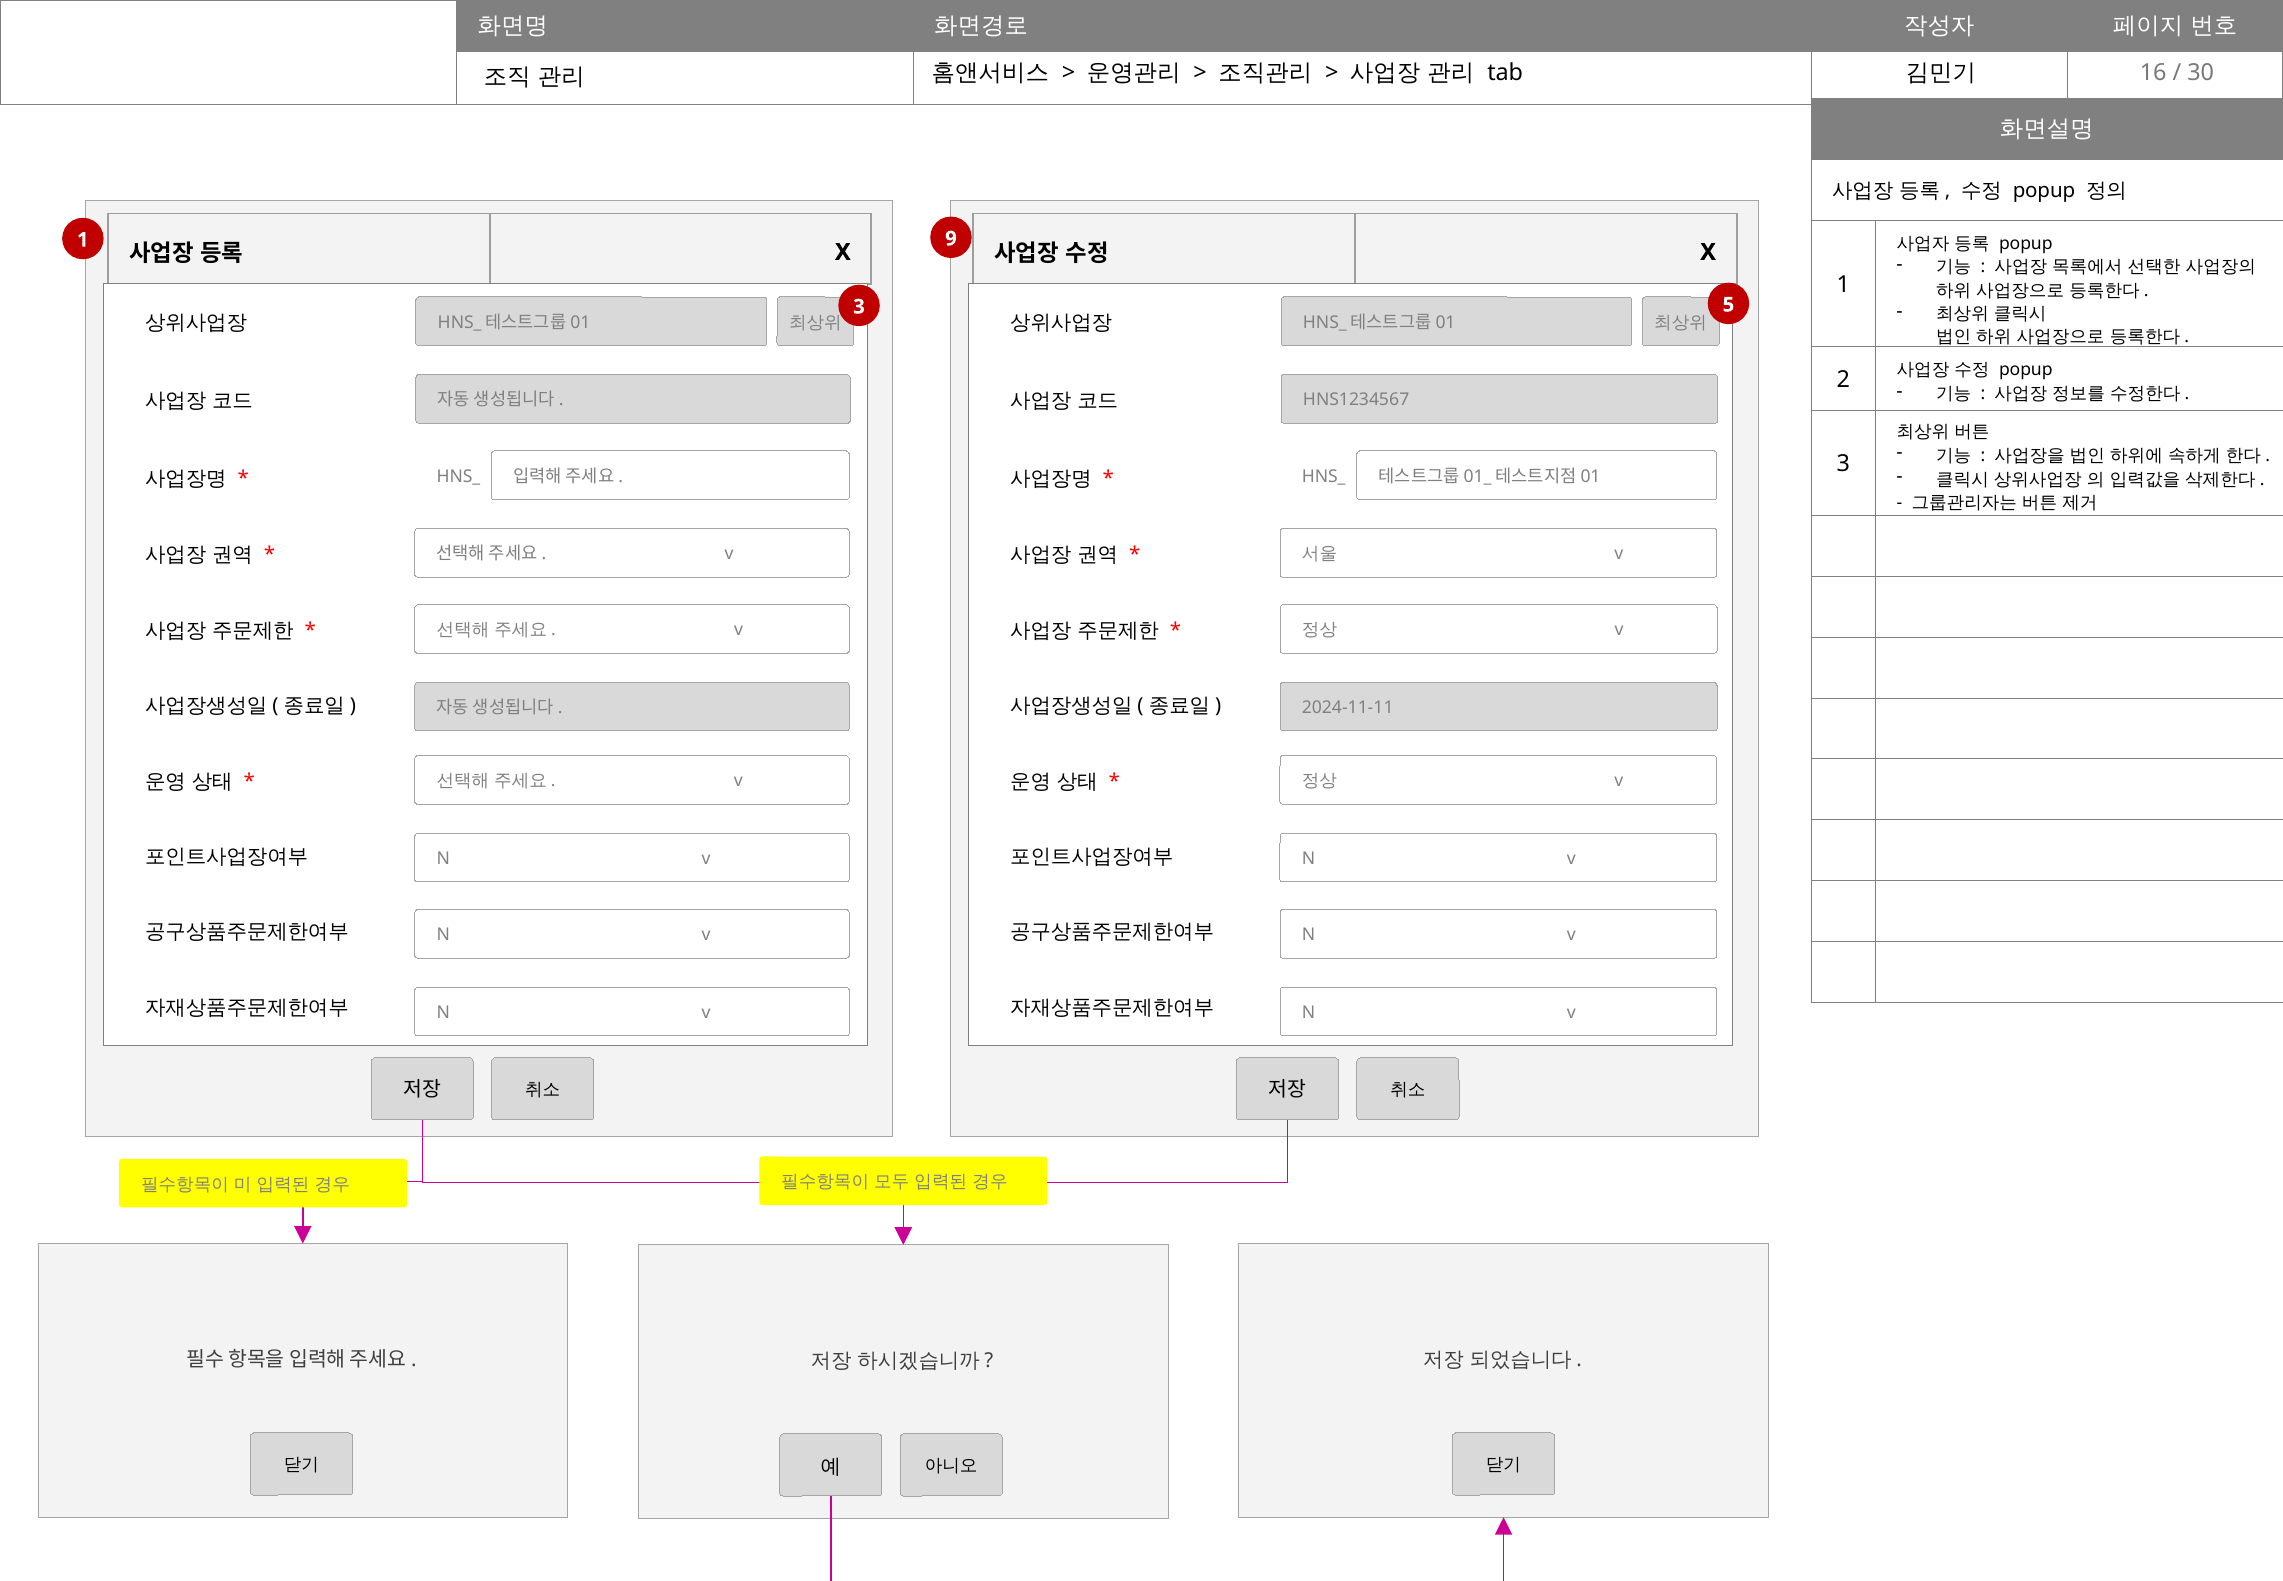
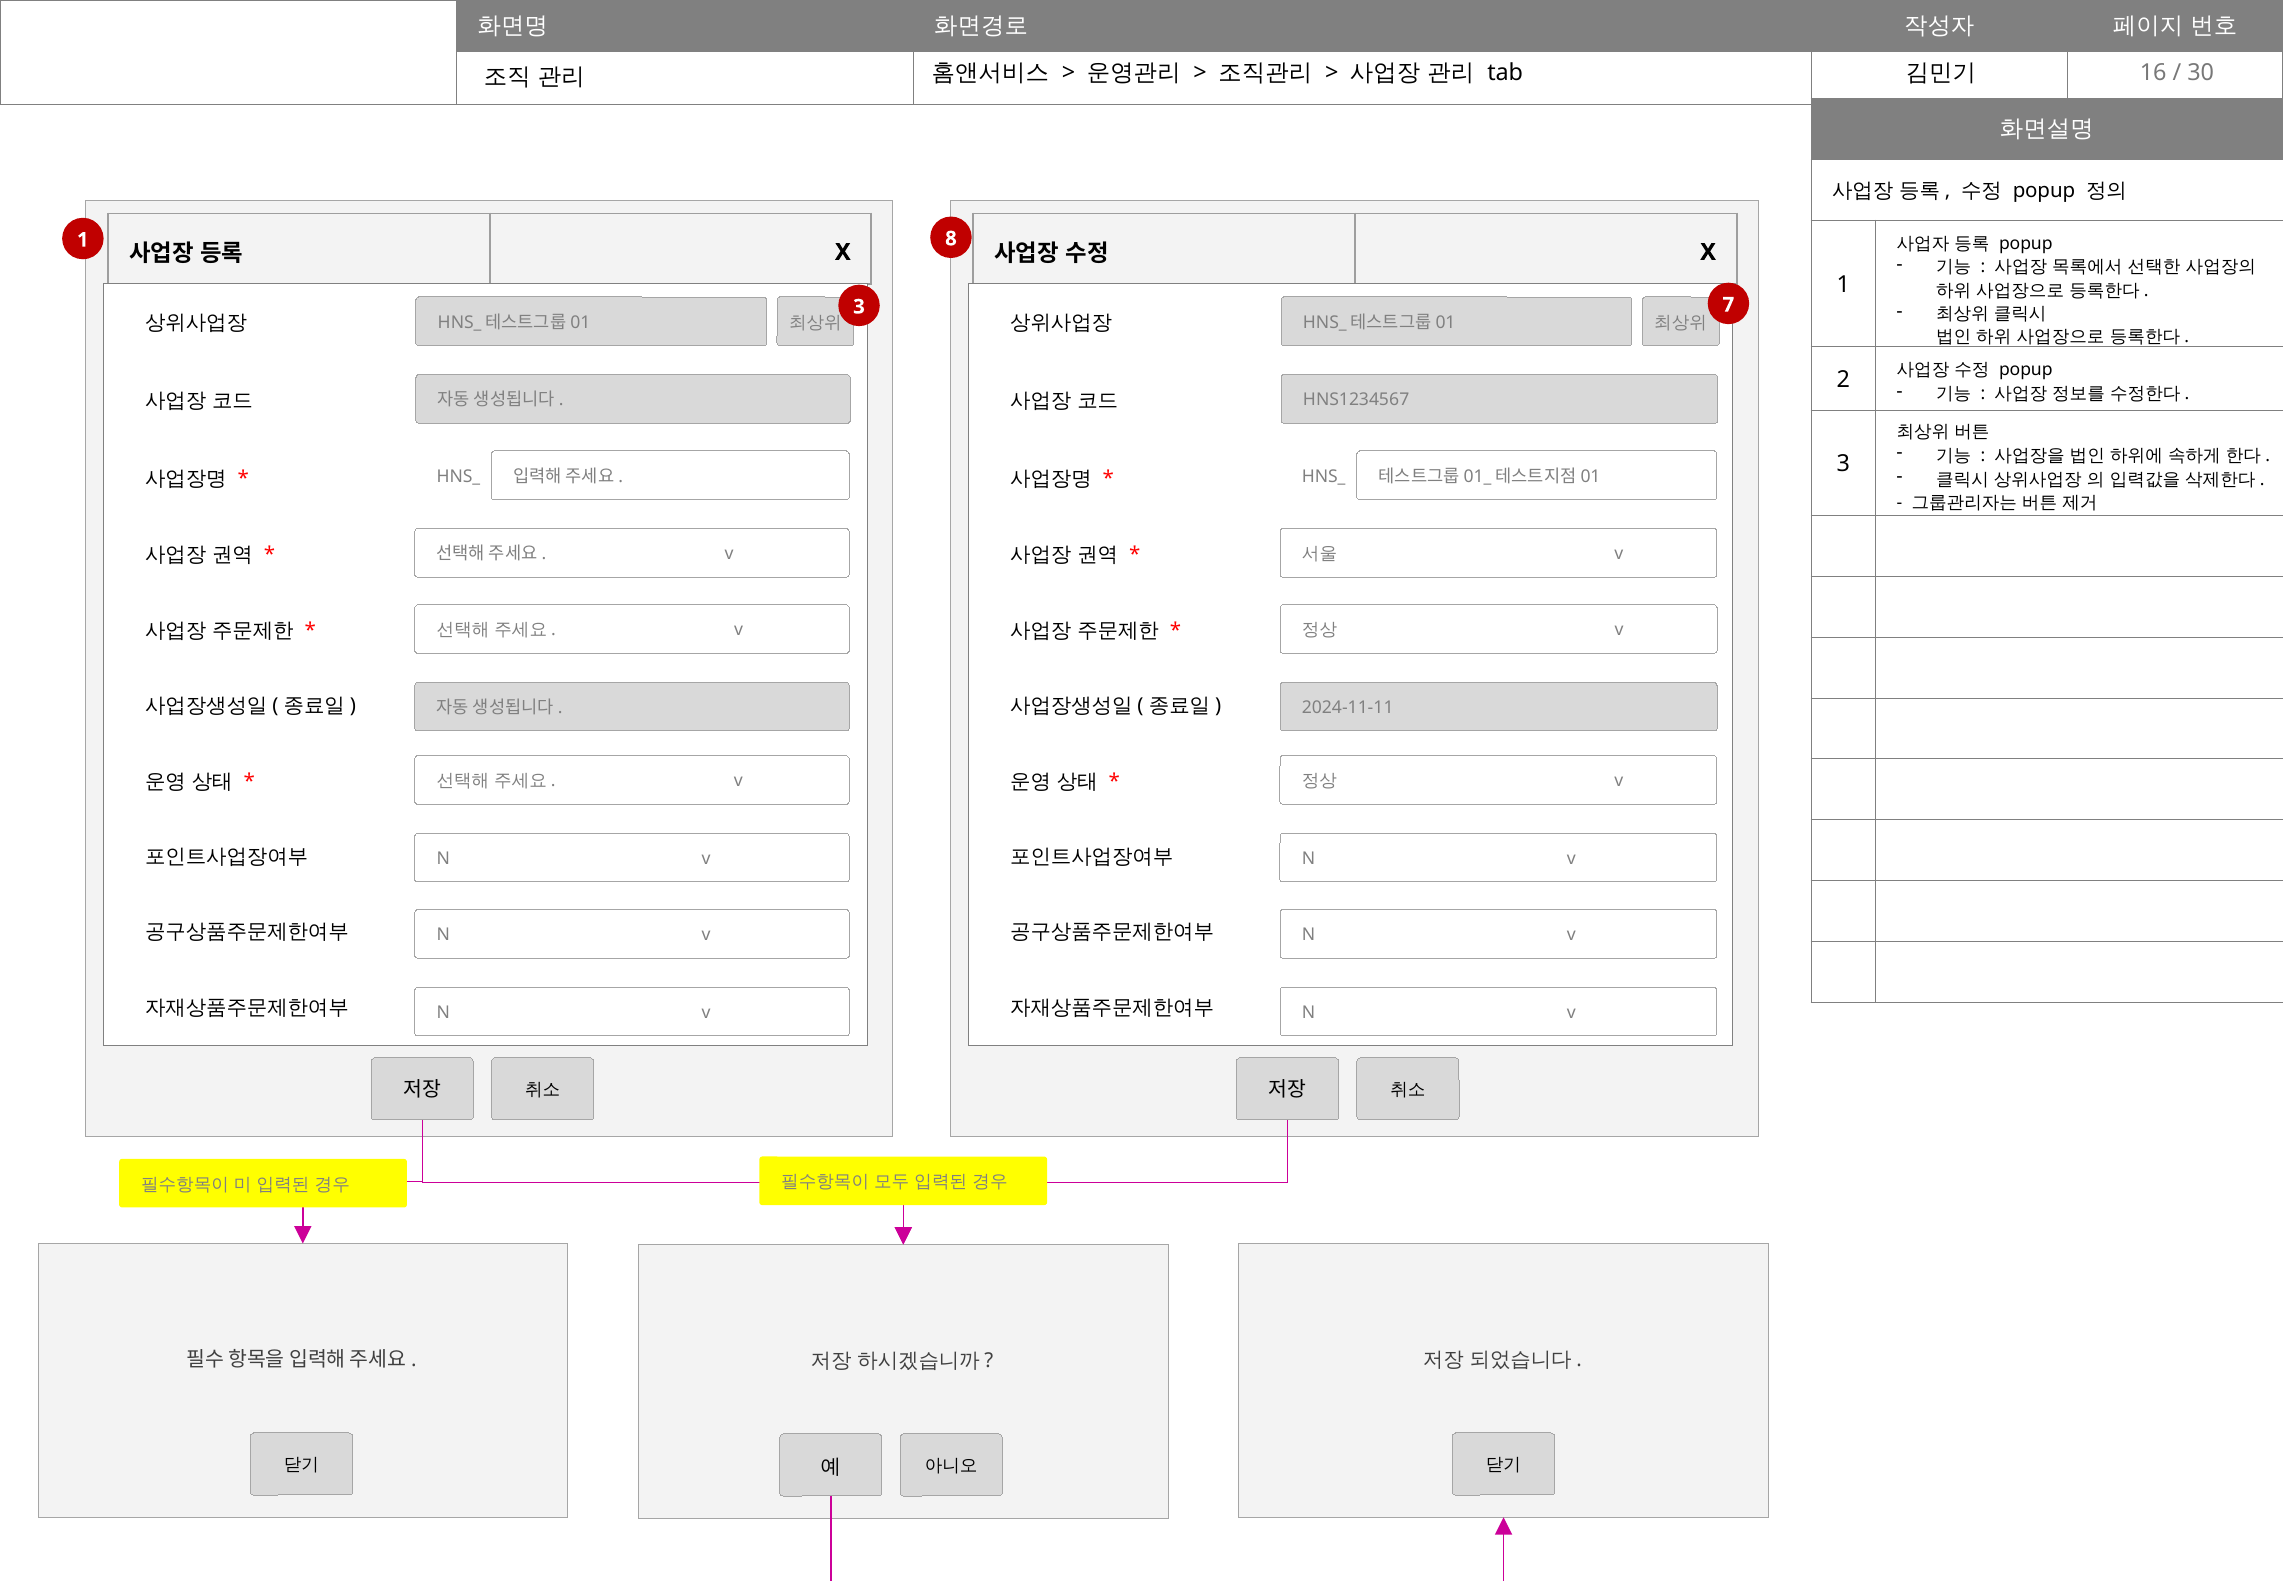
9: 9 -> 8
5: 5 -> 7
